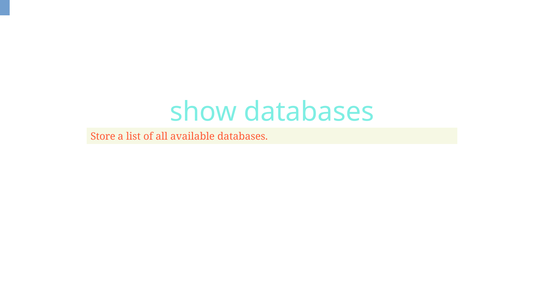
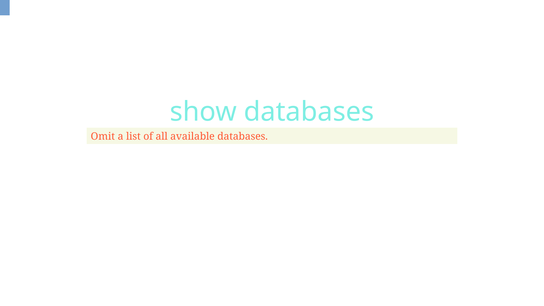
Store: Store -> Omit
